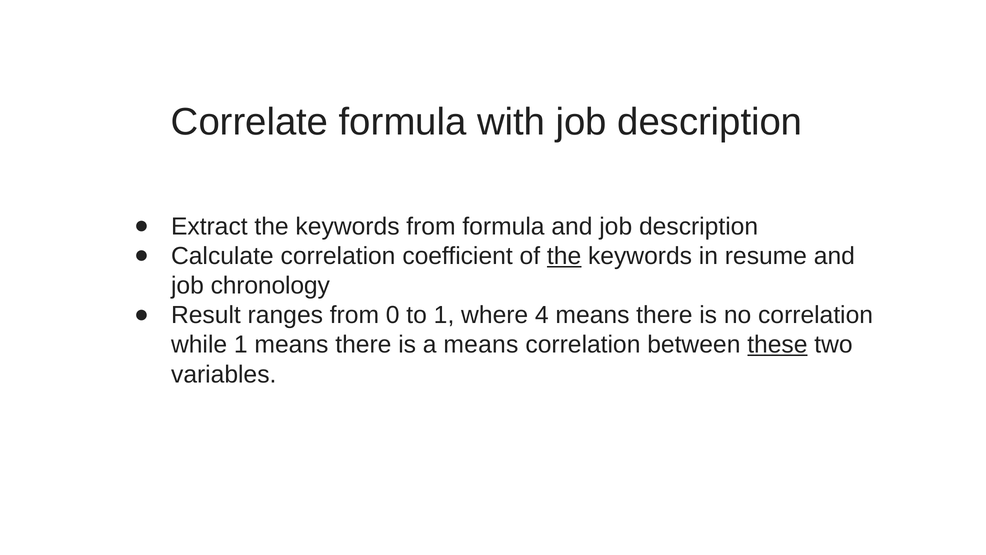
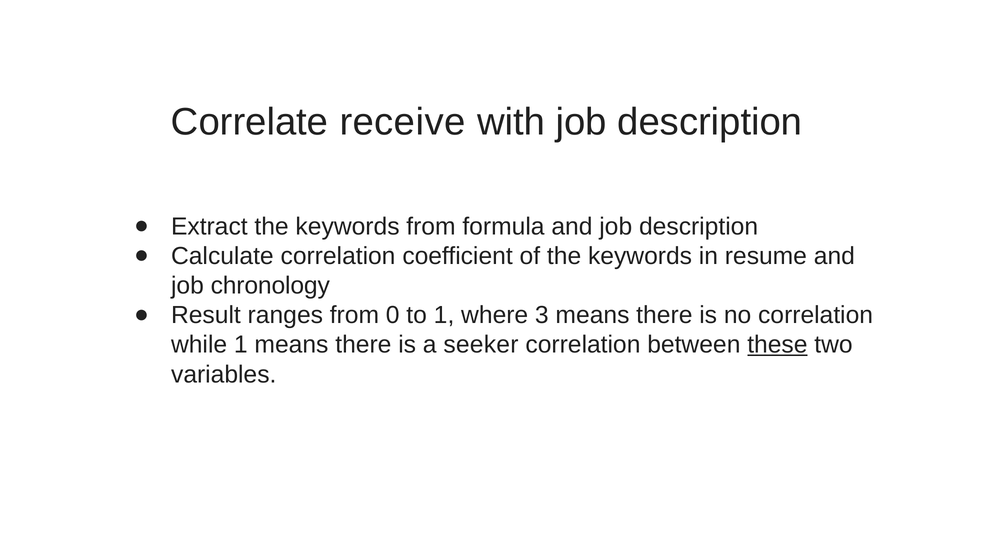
Correlate formula: formula -> receive
the at (564, 256) underline: present -> none
4: 4 -> 3
a means: means -> seeker
